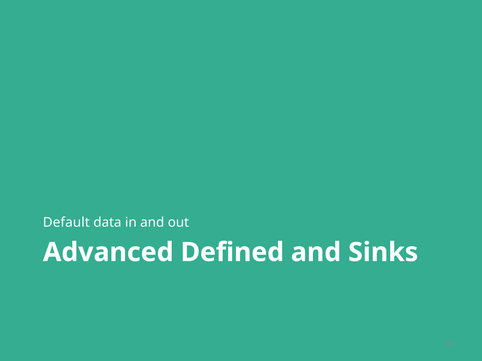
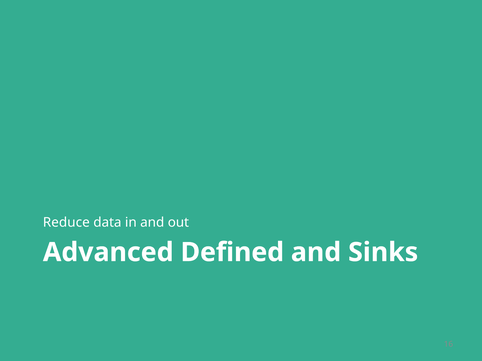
Default: Default -> Reduce
